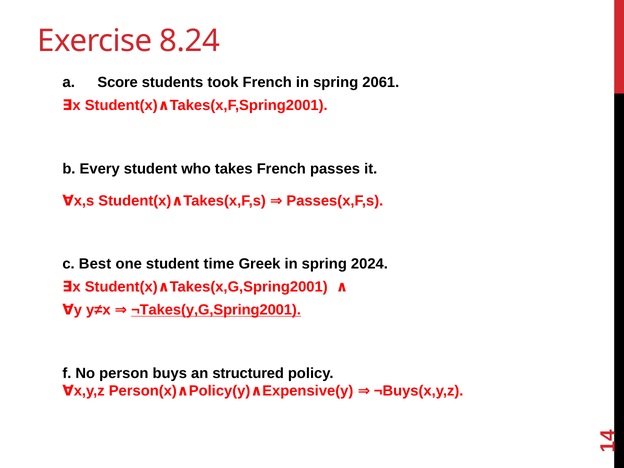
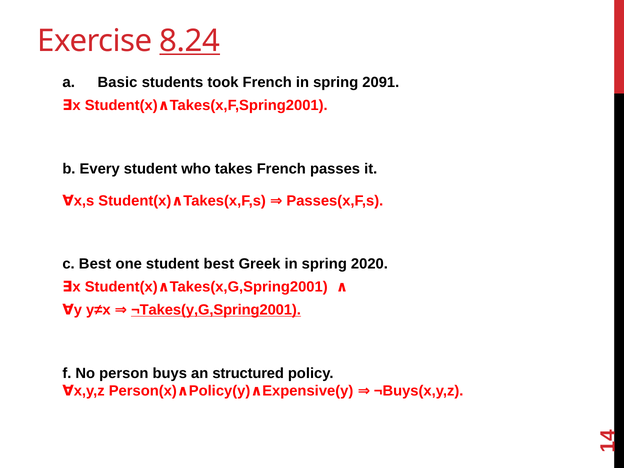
8.24 underline: none -> present
Score: Score -> Basic
2061: 2061 -> 2091
student time: time -> best
2024: 2024 -> 2020
